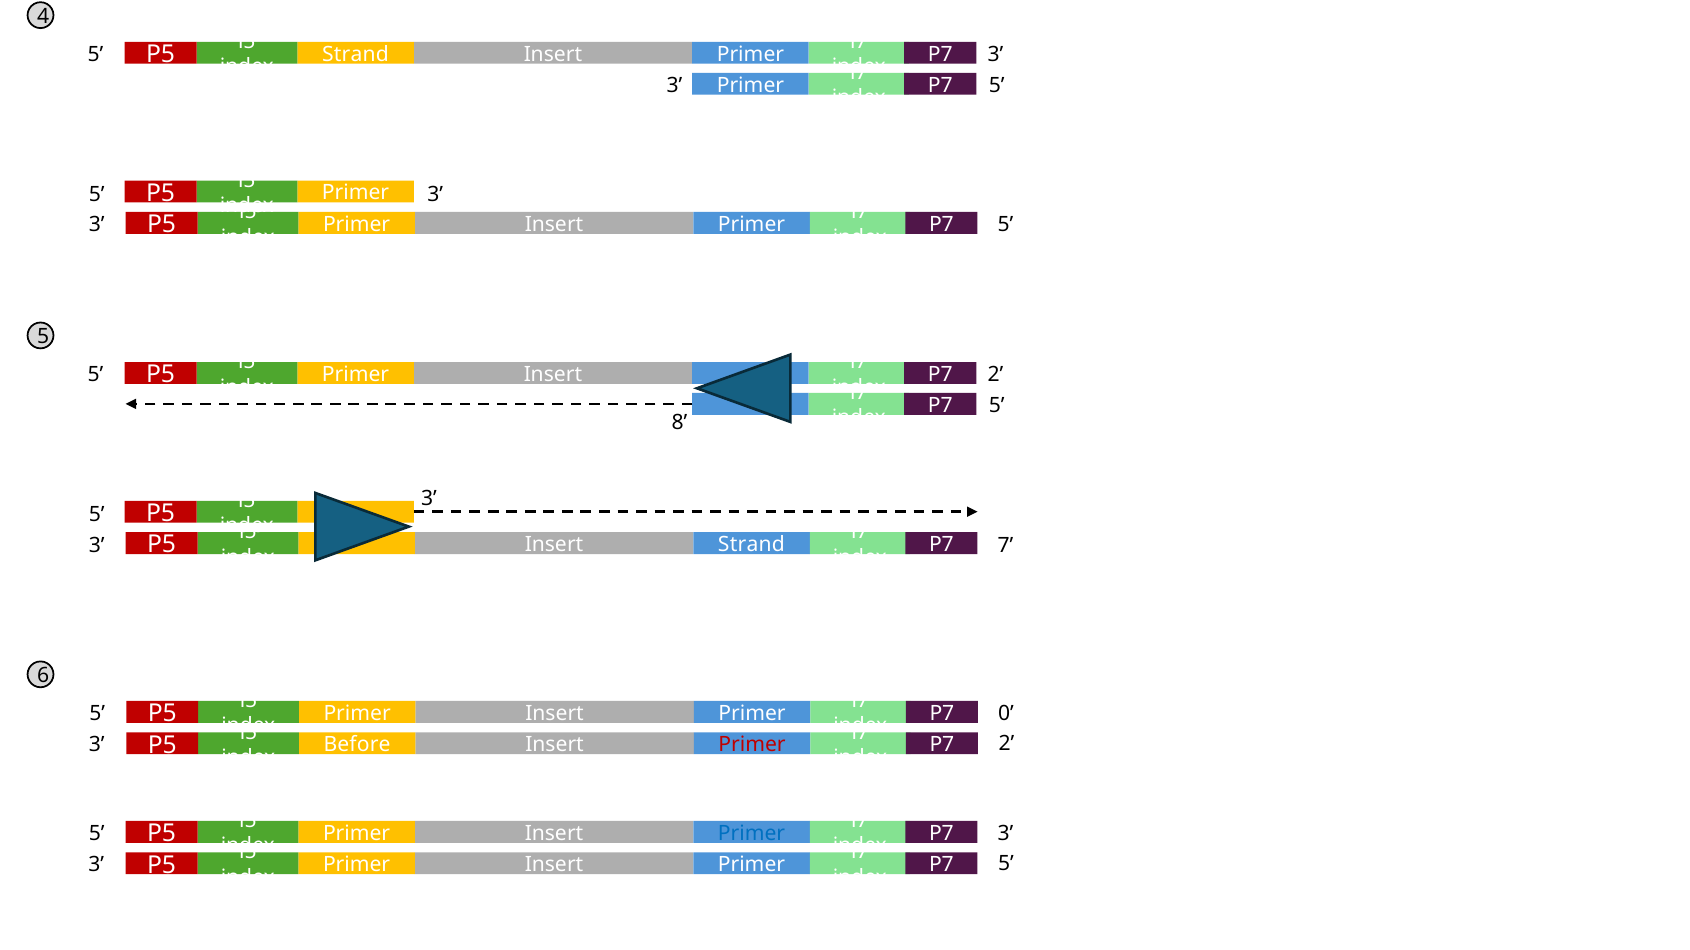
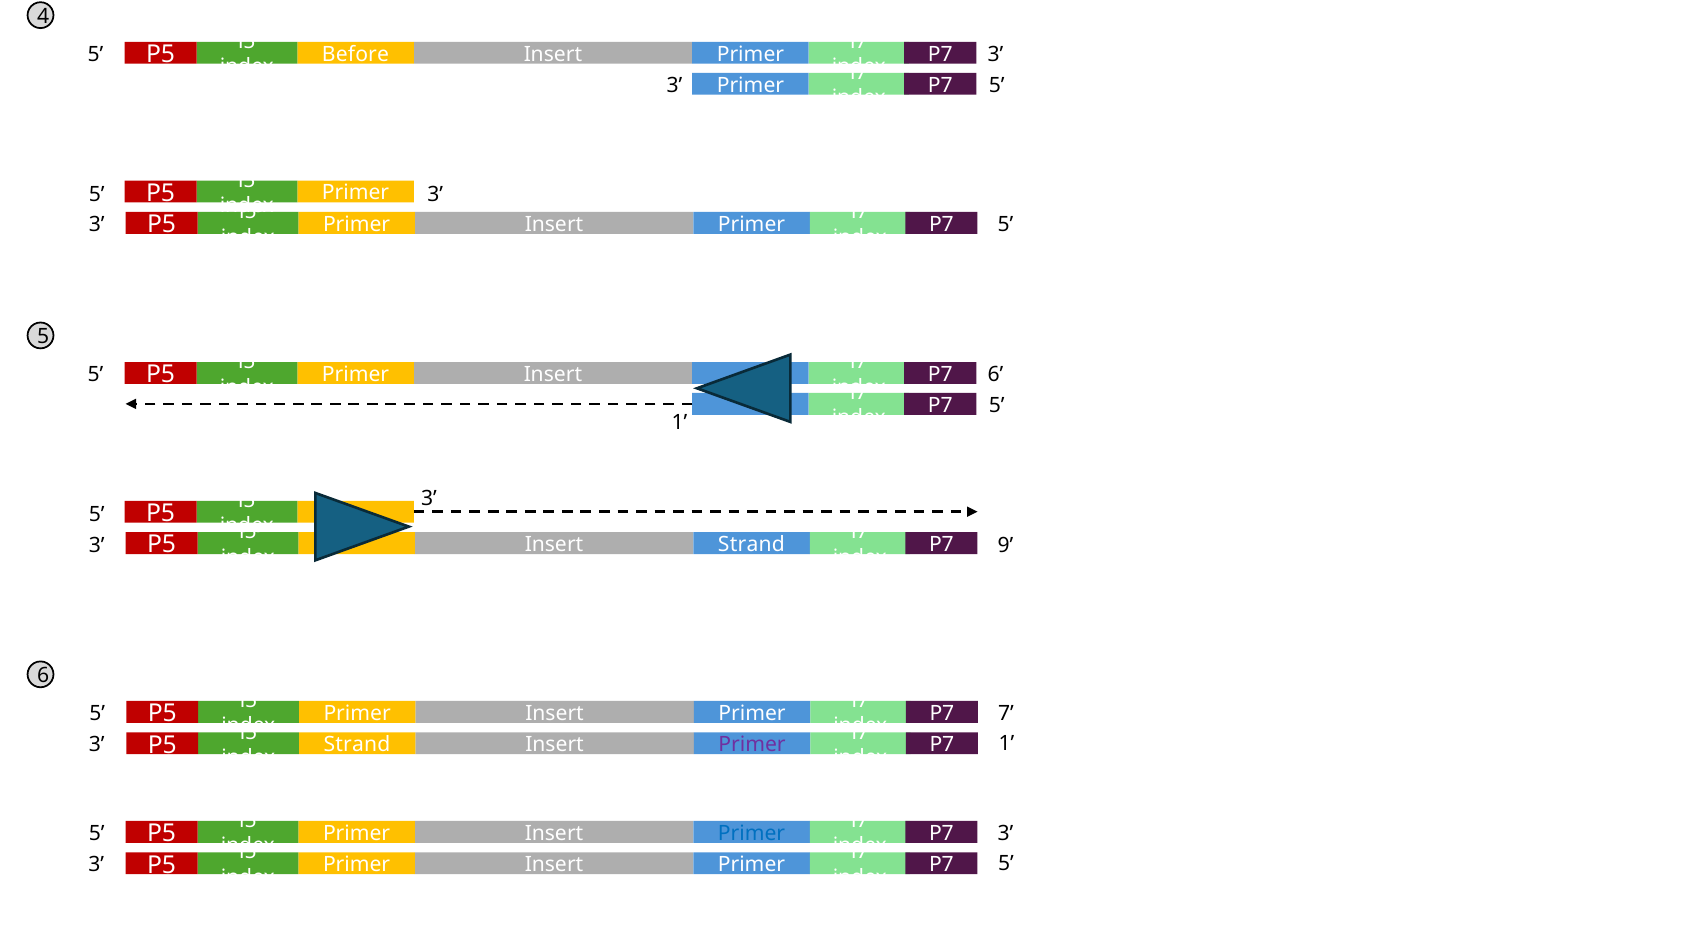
Strand at (355, 54): Strand -> Before
P7 2: 2 -> 6
8 at (679, 423): 8 -> 1
7: 7 -> 9
0: 0 -> 7
Primer at (752, 745) colour: red -> purple
2 at (1006, 744): 2 -> 1
Before at (357, 745): Before -> Strand
